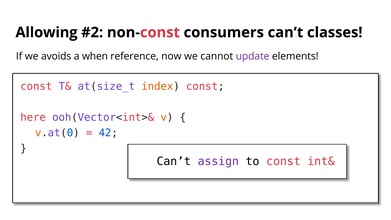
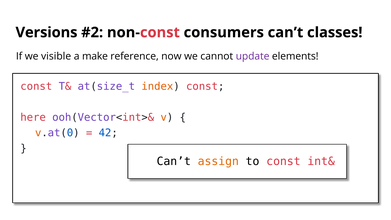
Allowing: Allowing -> Versions
avoids: avoids -> visible
when: when -> make
assign colour: purple -> orange
